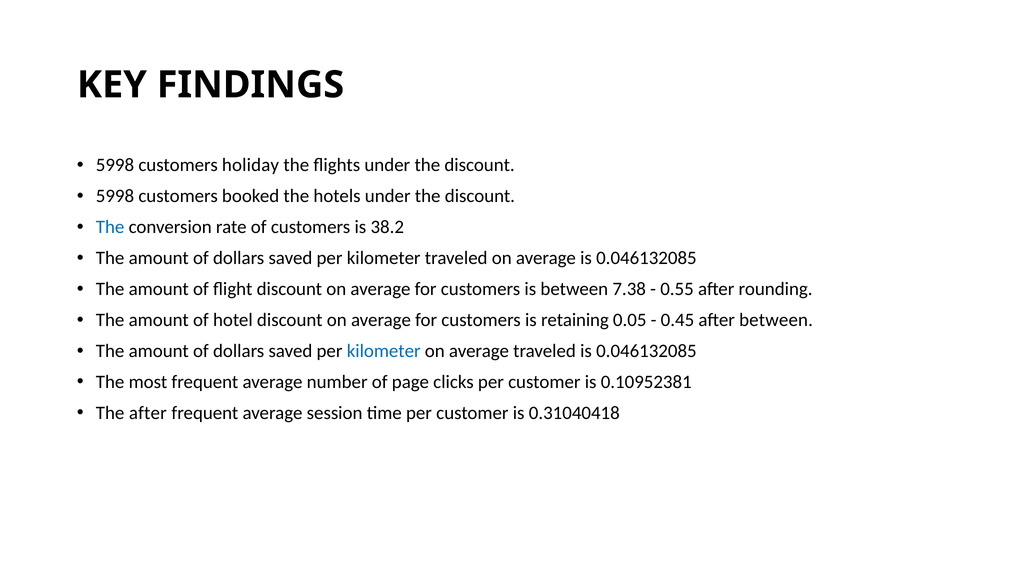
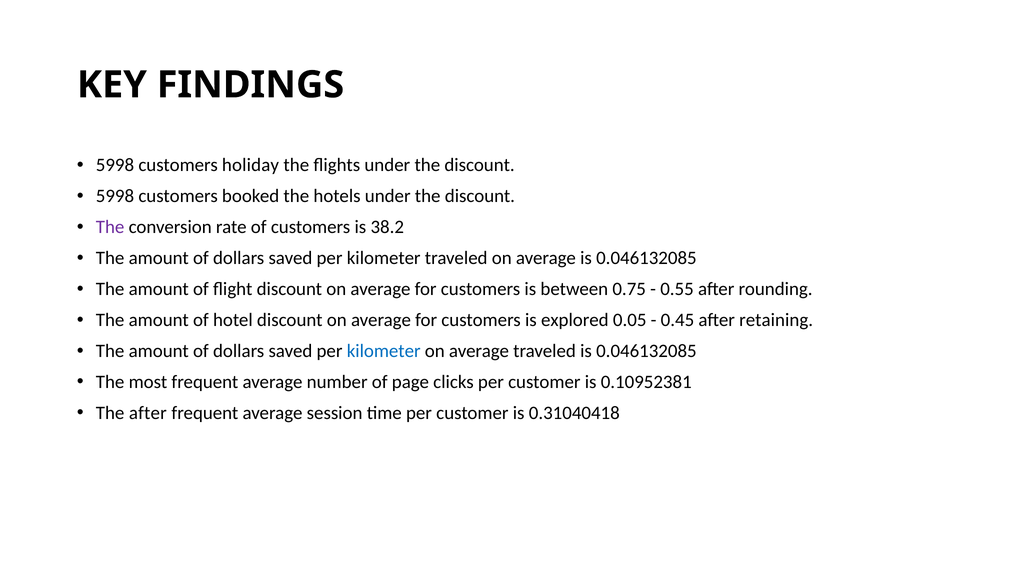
The at (110, 227) colour: blue -> purple
7.38: 7.38 -> 0.75
retaining: retaining -> explored
after between: between -> retaining
